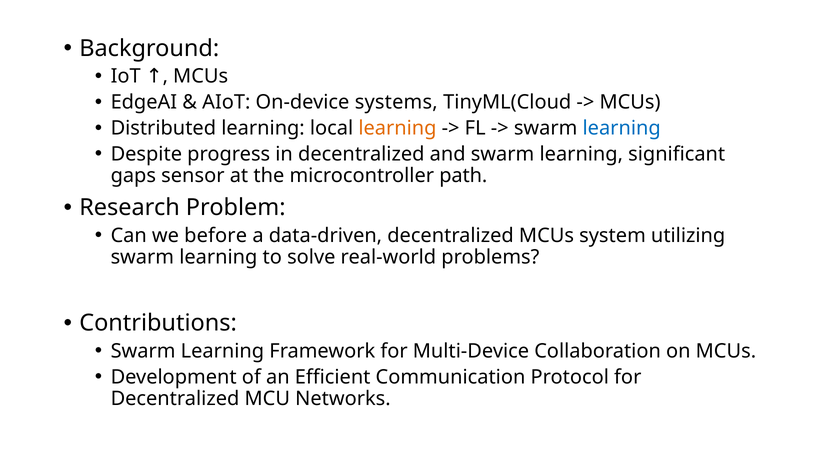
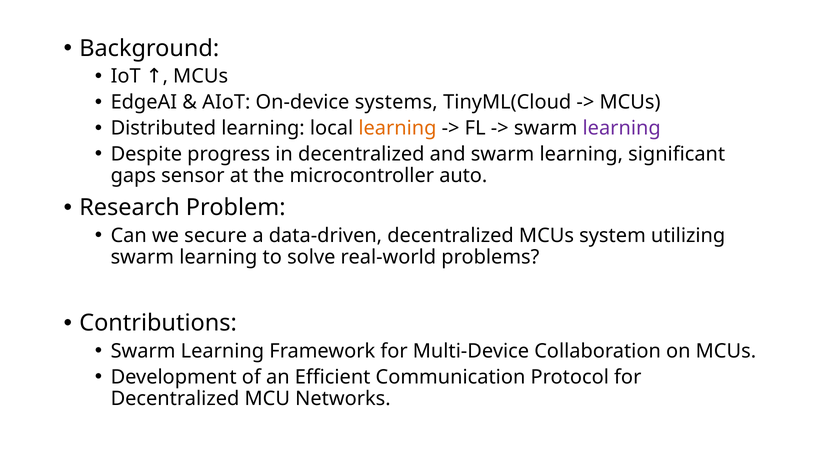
learning at (622, 128) colour: blue -> purple
path: path -> auto
before: before -> secure
